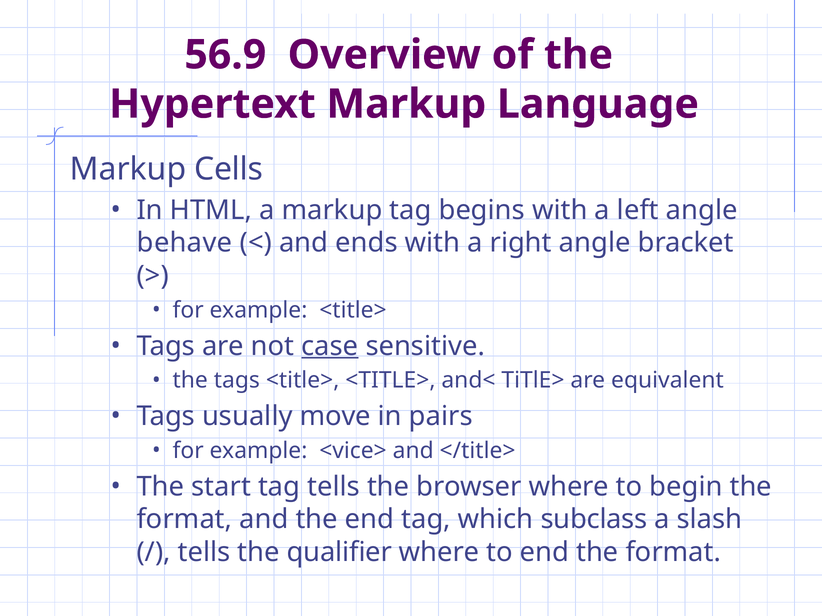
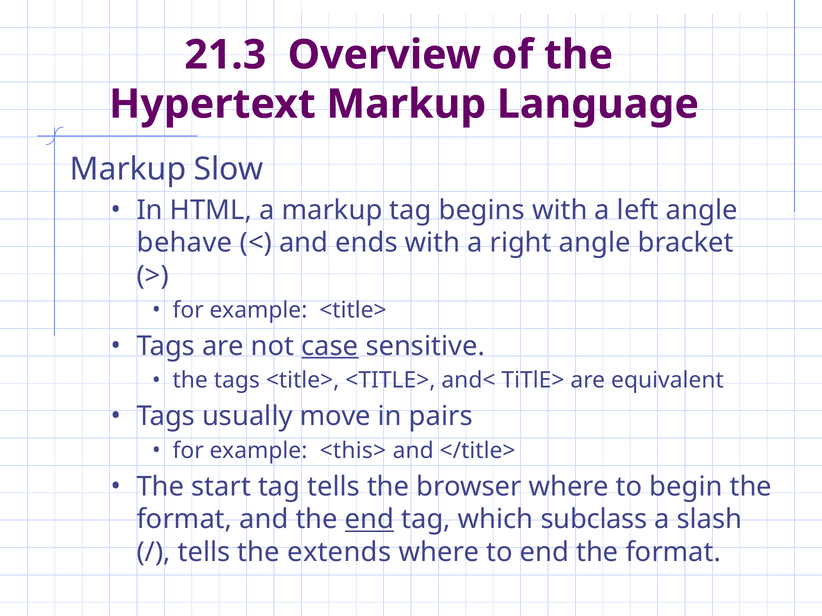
56.9: 56.9 -> 21.3
Cells: Cells -> Slow
<vice>: <vice> -> <this>
end at (370, 520) underline: none -> present
qualifier: qualifier -> extends
